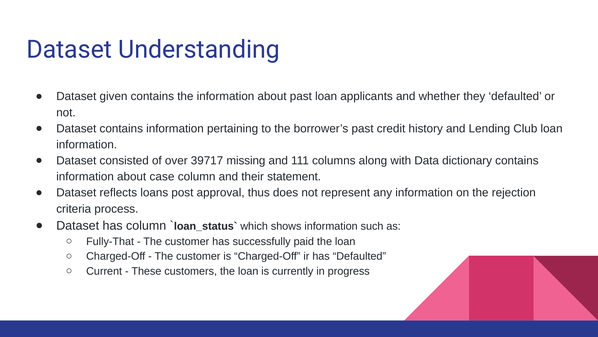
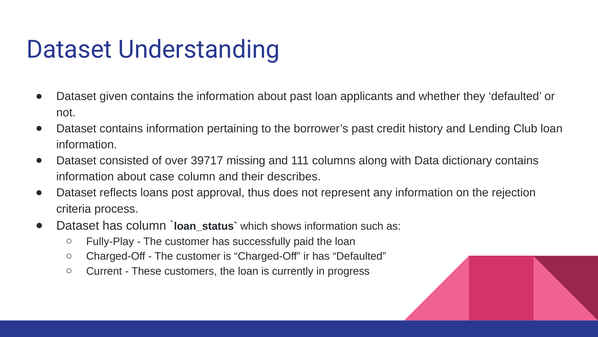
statement: statement -> describes
Fully-That: Fully-That -> Fully-Play
